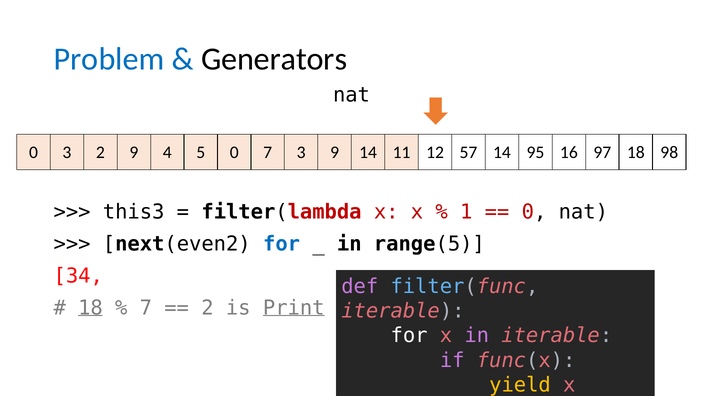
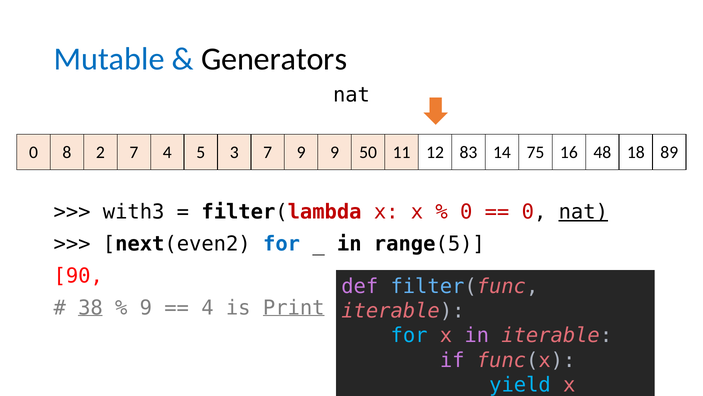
Problem: Problem -> Mutable
0 3: 3 -> 8
2 9: 9 -> 7
5 0: 0 -> 3
7 3: 3 -> 9
9 14: 14 -> 50
57: 57 -> 83
95: 95 -> 75
97: 97 -> 48
98: 98 -> 89
this3: this3 -> with3
1 at (466, 212): 1 -> 0
nat at (583, 212) underline: none -> present
34: 34 -> 90
18 at (91, 308): 18 -> 38
7 at (146, 308): 7 -> 9
2 at (207, 308): 2 -> 4
for at (409, 335) colour: white -> light blue
yield colour: yellow -> light blue
